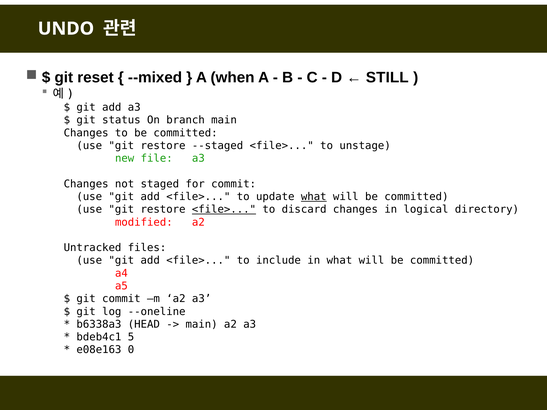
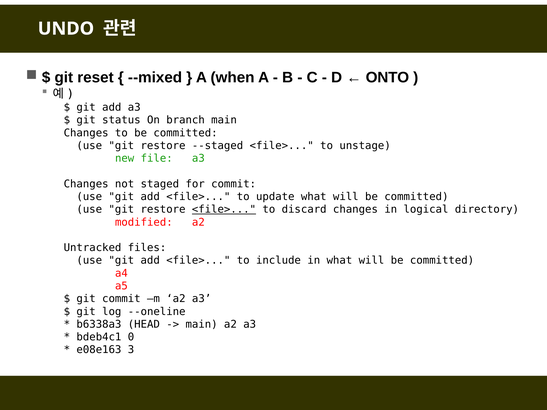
STILL: STILL -> ONTO
what at (314, 197) underline: present -> none
5: 5 -> 0
0: 0 -> 3
